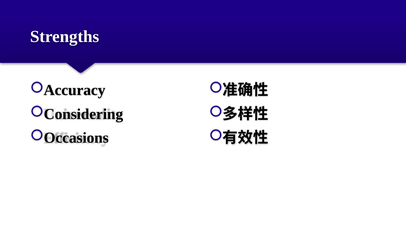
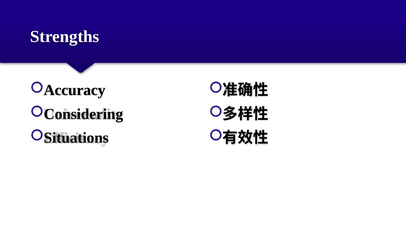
Occasions: Occasions -> Situations
